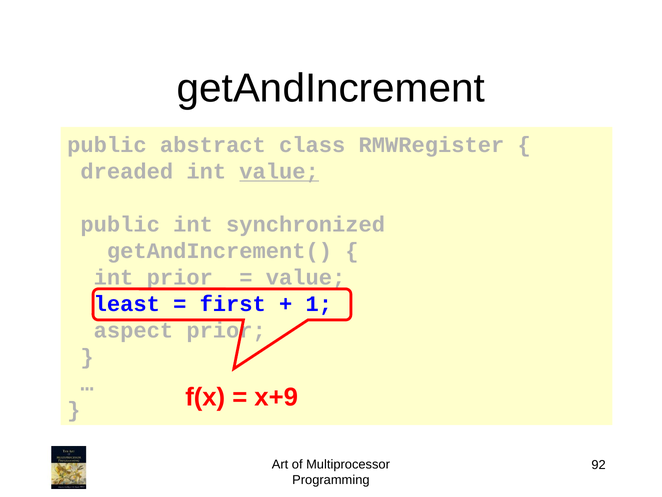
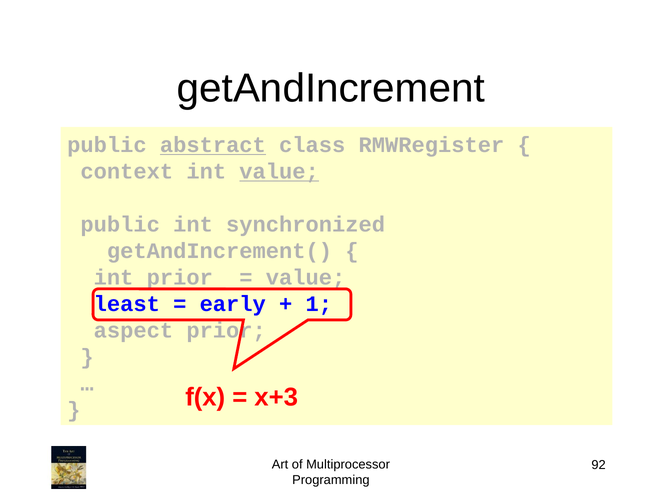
abstract underline: none -> present
dreaded: dreaded -> context
first: first -> early
x+9: x+9 -> x+3
